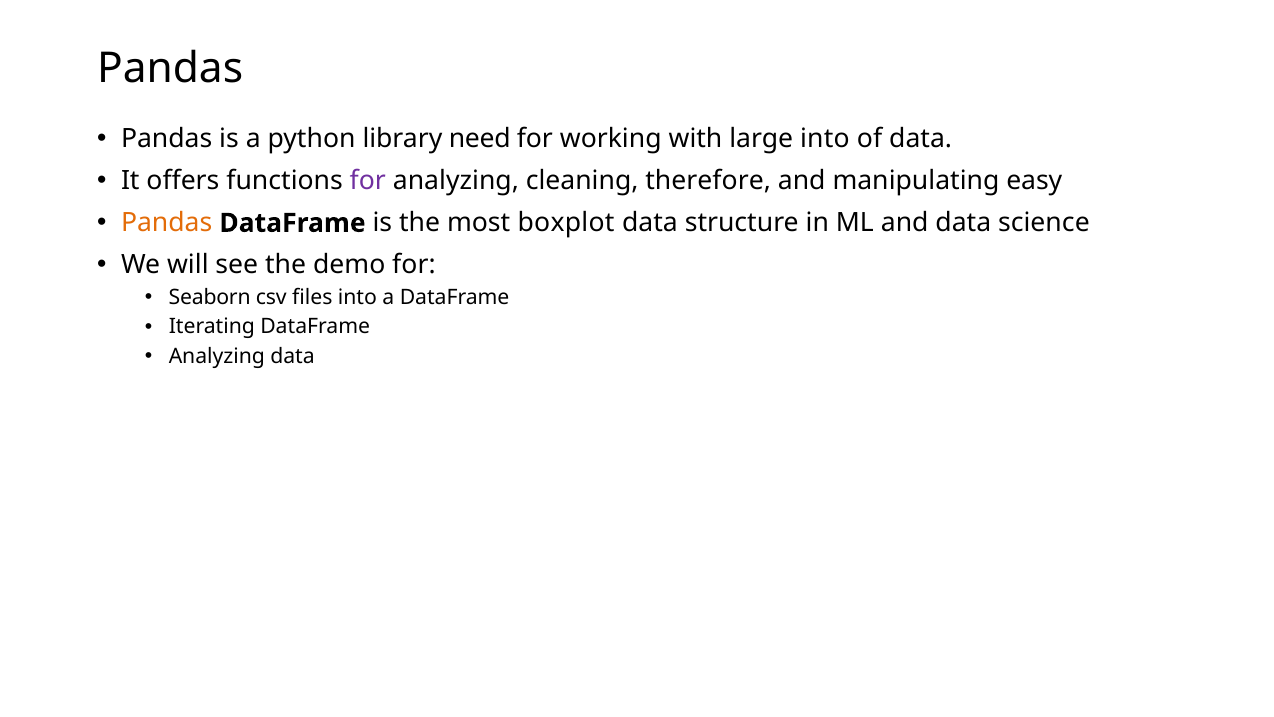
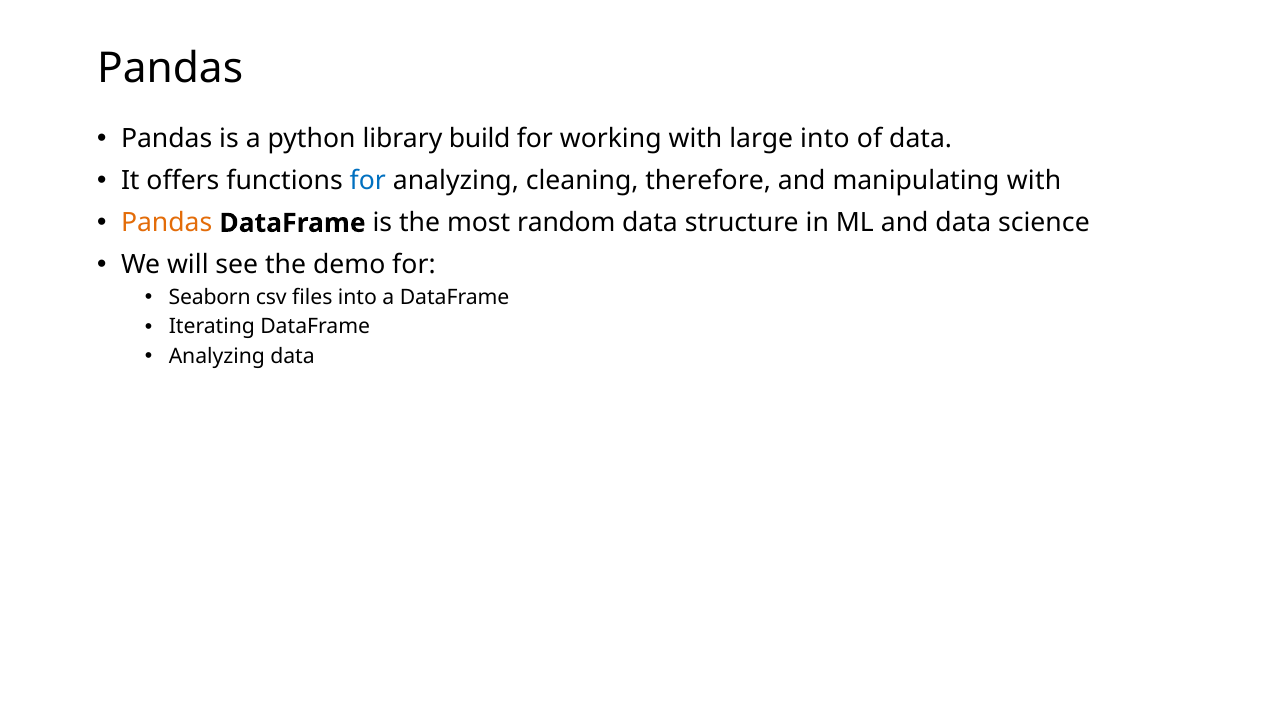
need: need -> build
for at (368, 181) colour: purple -> blue
manipulating easy: easy -> with
boxplot: boxplot -> random
